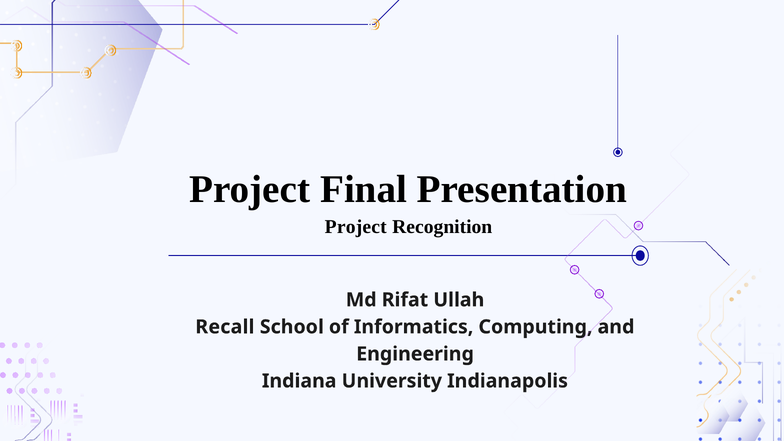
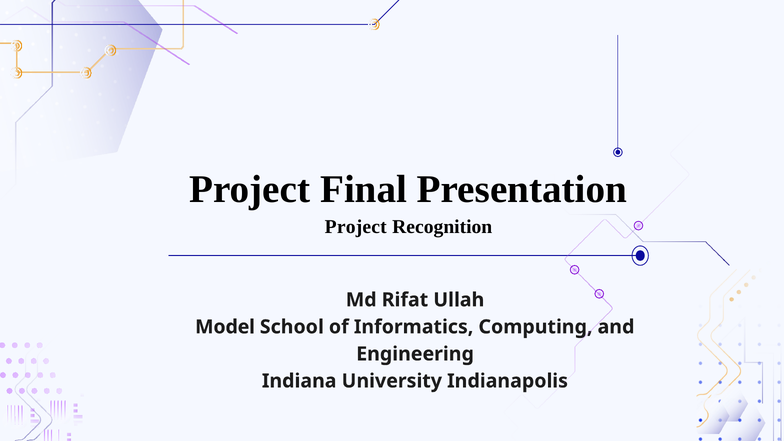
Recall: Recall -> Model
